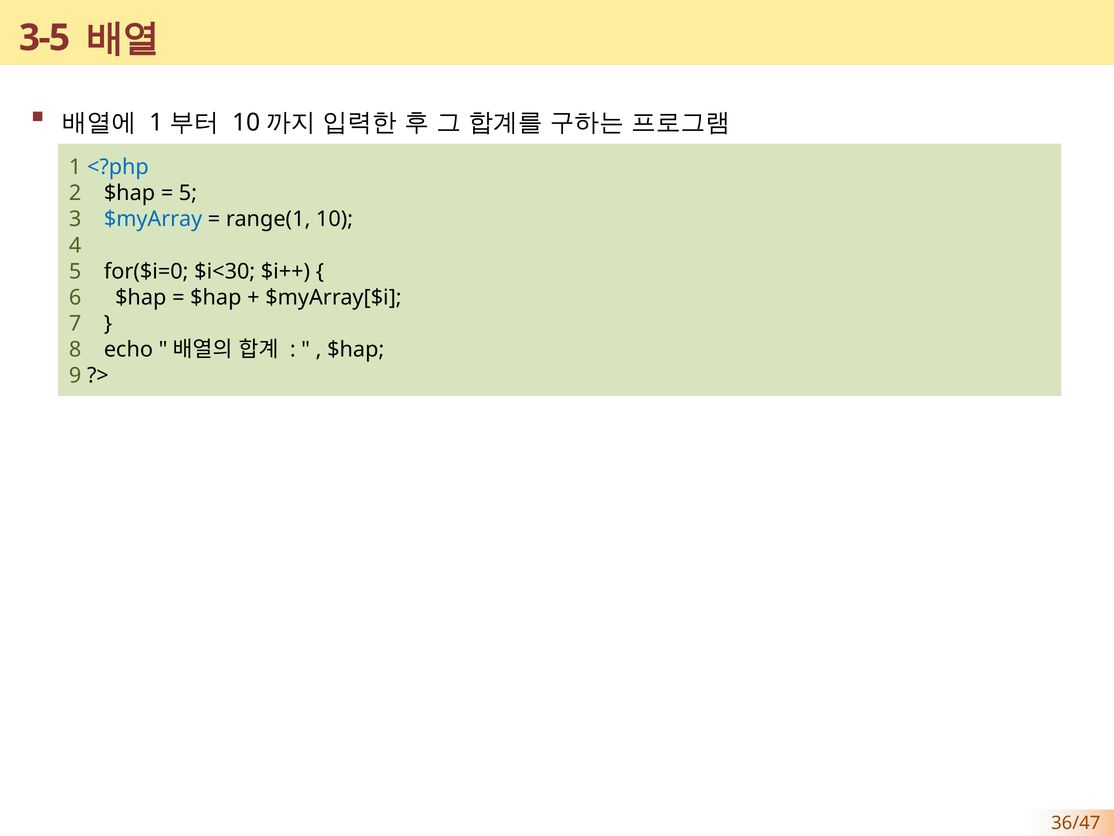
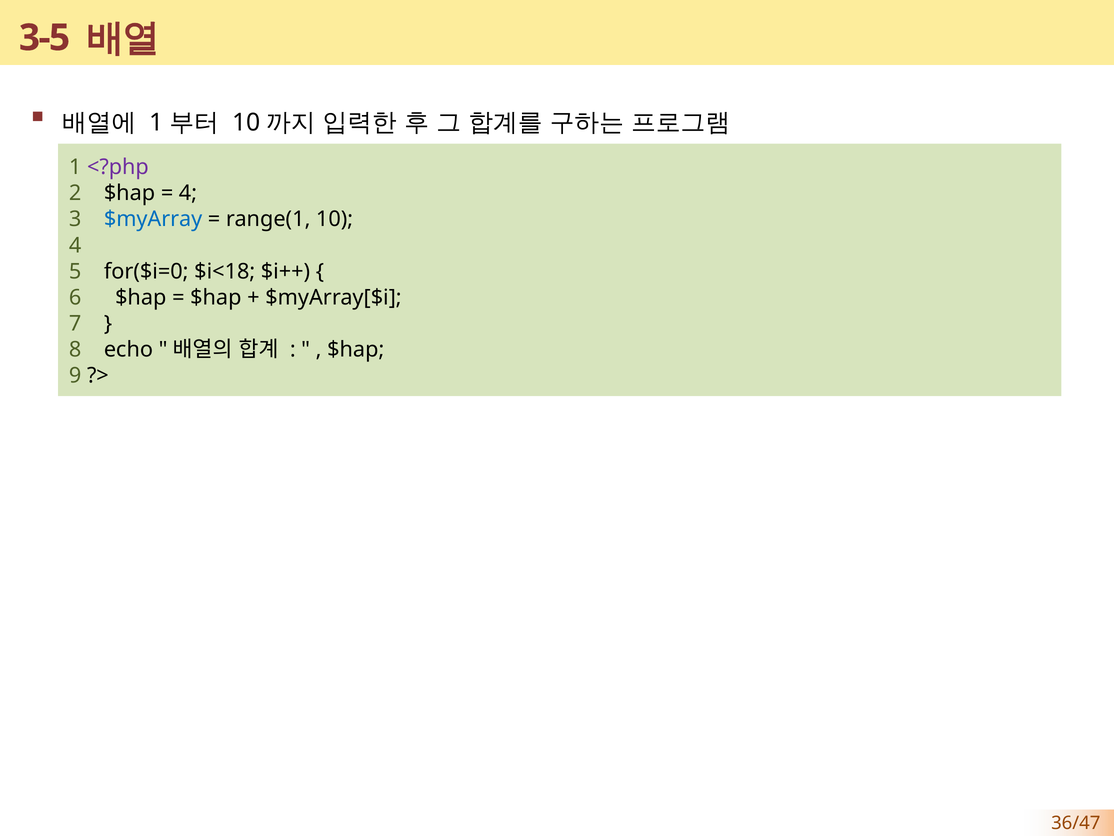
<?php colour: blue -> purple
5 at (188, 193): 5 -> 4
$i<30: $i<30 -> $i<18
